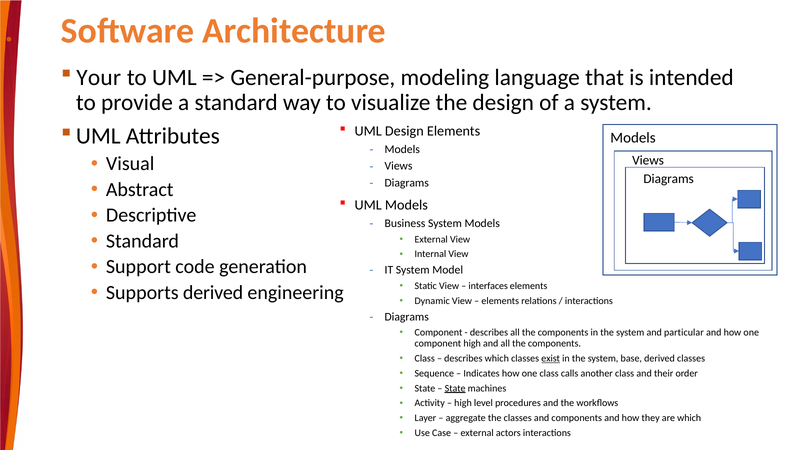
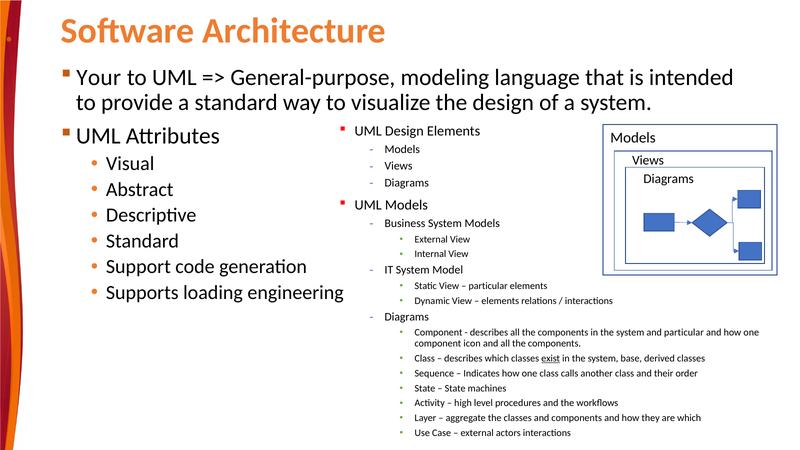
interfaces at (488, 286): interfaces -> particular
Supports derived: derived -> loading
component high: high -> icon
State at (455, 388) underline: present -> none
